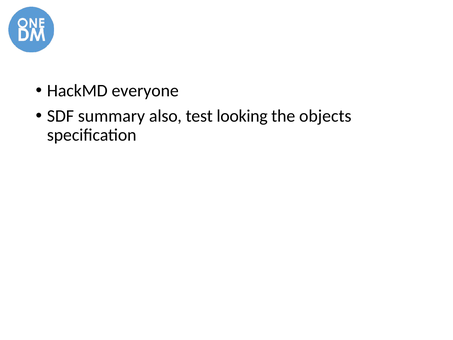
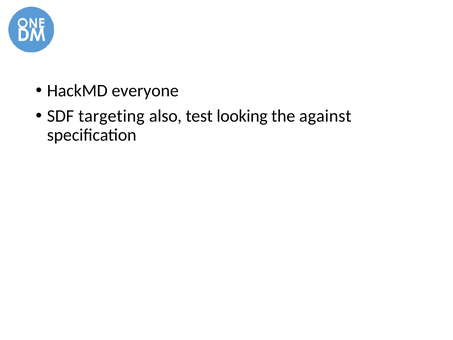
summary: summary -> targeting
objects: objects -> against
